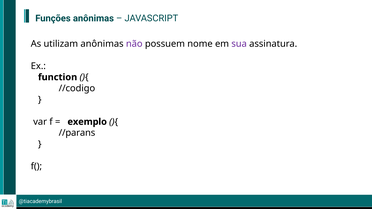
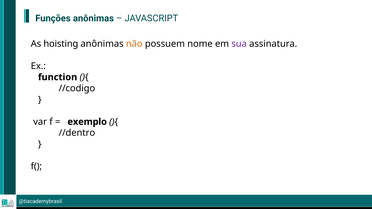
utilizam: utilizam -> hoisting
não colour: purple -> orange
//parans: //parans -> //dentro
